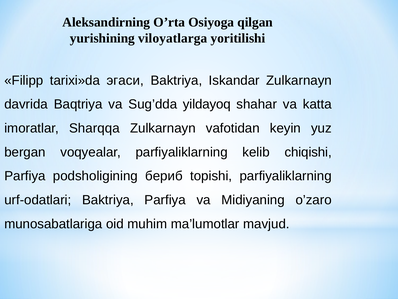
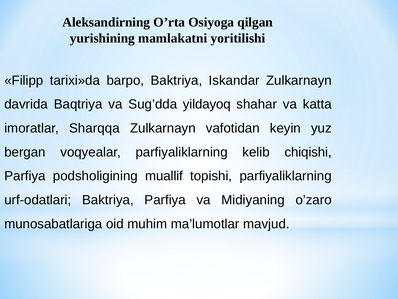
viloyatlarga: viloyatlarga -> mamlakatni
эгаси: эгаси -> barpo
бериб: бериб -> muallif
